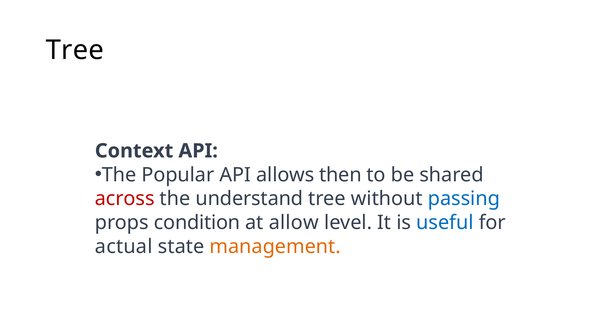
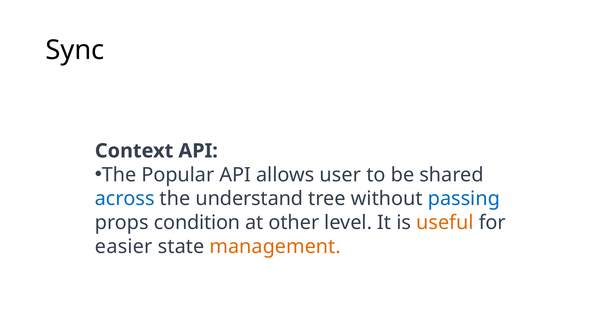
Tree at (75, 50): Tree -> Sync
then: then -> user
across colour: red -> blue
allow: allow -> other
useful colour: blue -> orange
actual: actual -> easier
